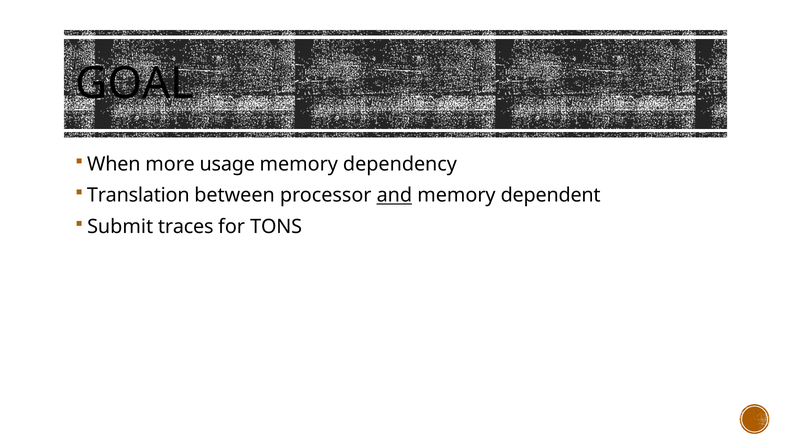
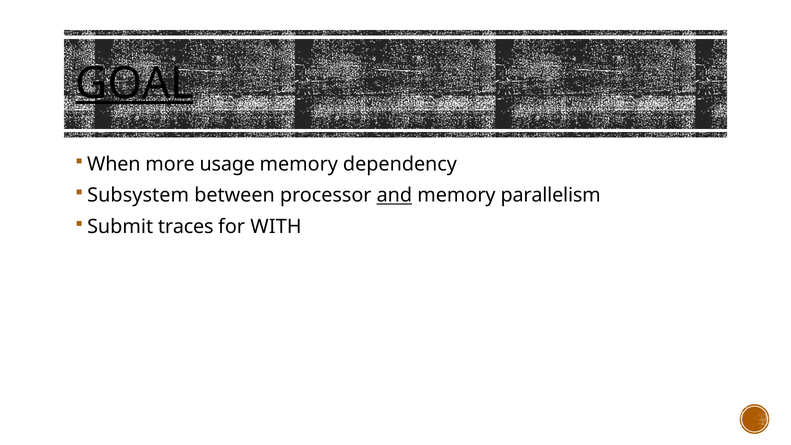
GOAL underline: none -> present
Translation: Translation -> Subsystem
dependent: dependent -> parallelism
TONS: TONS -> WITH
